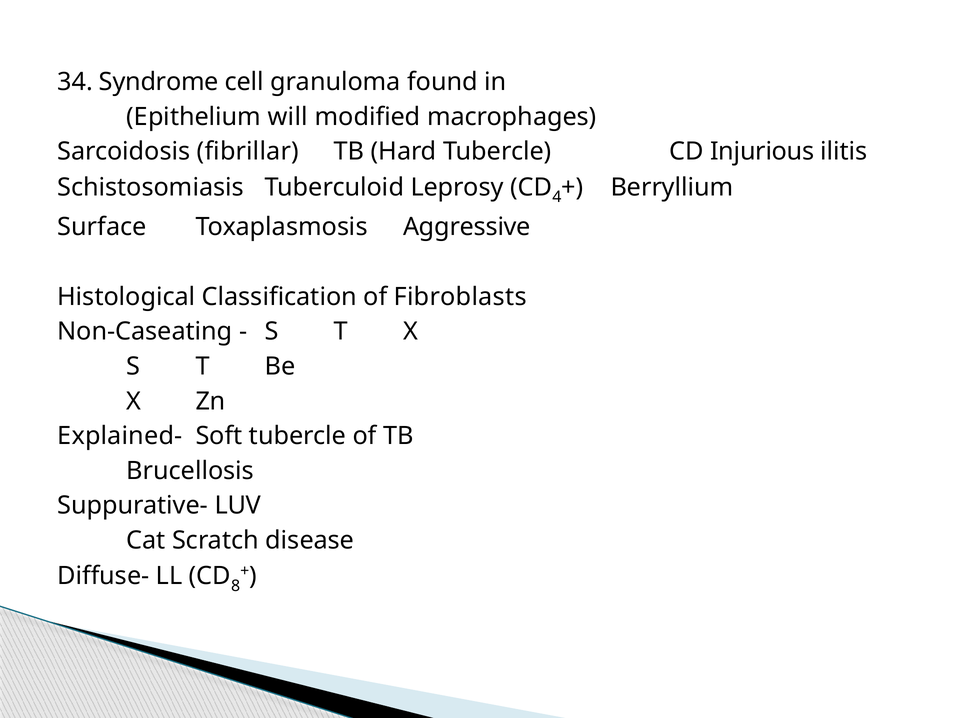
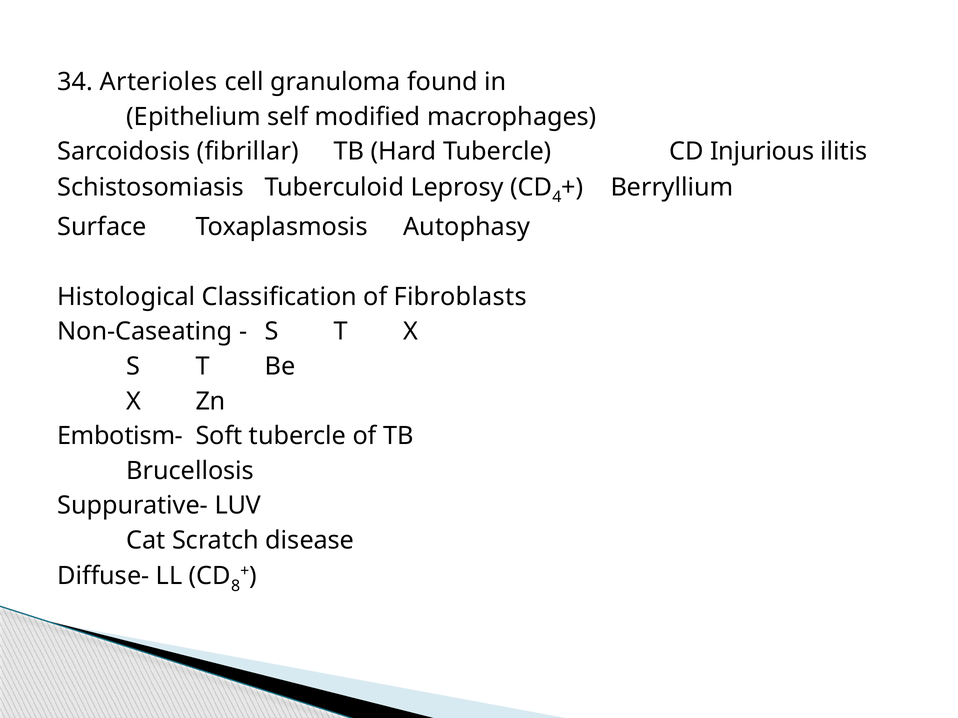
Syndrome: Syndrome -> Arterioles
will: will -> self
Aggressive: Aggressive -> Autophasy
Explained-: Explained- -> Embotism-
